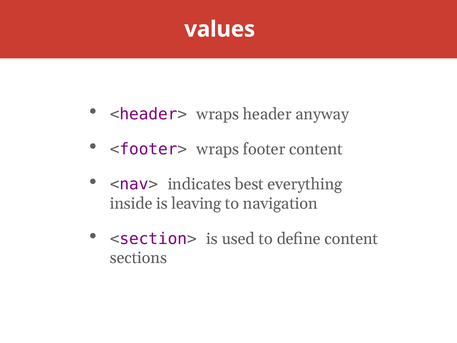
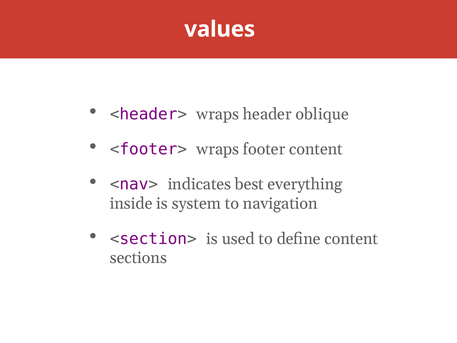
anyway: anyway -> oblique
leaving: leaving -> system
